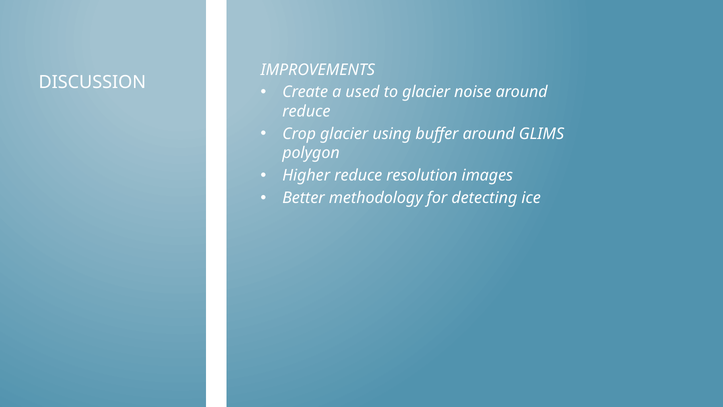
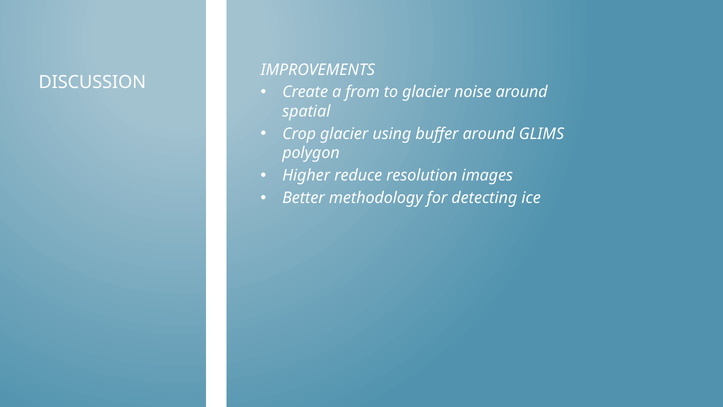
used: used -> from
reduce at (306, 111): reduce -> spatial
